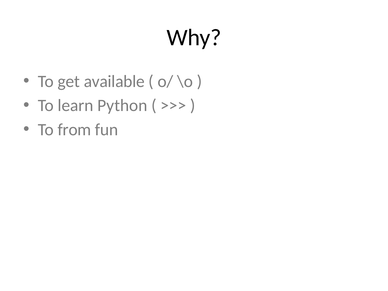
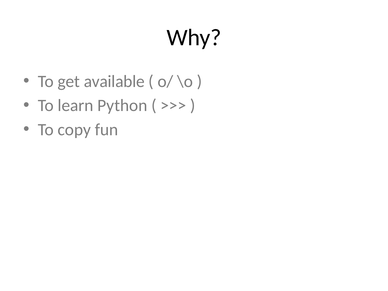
from: from -> copy
